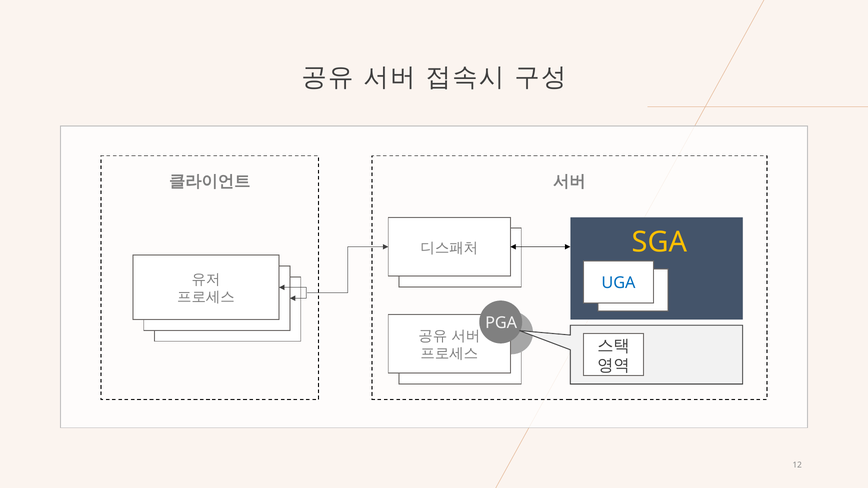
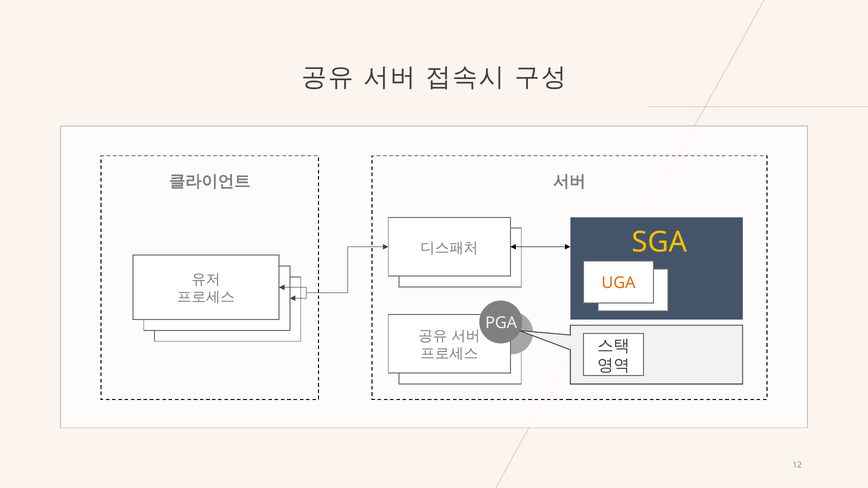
UGA colour: blue -> orange
